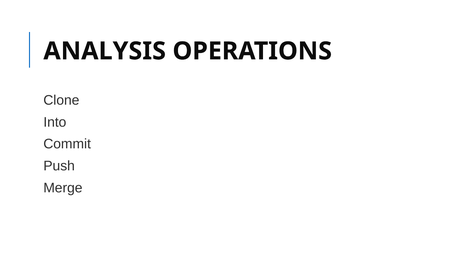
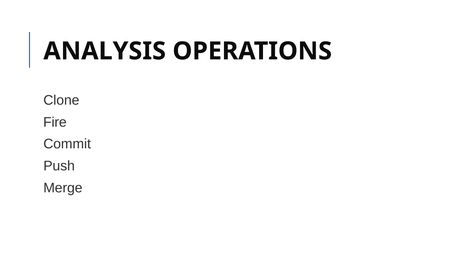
Into: Into -> Fire
